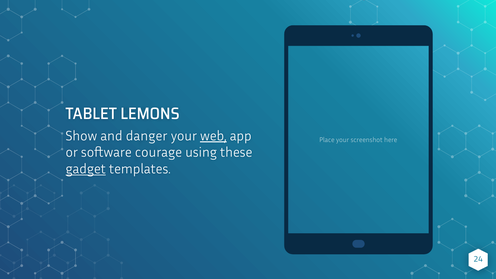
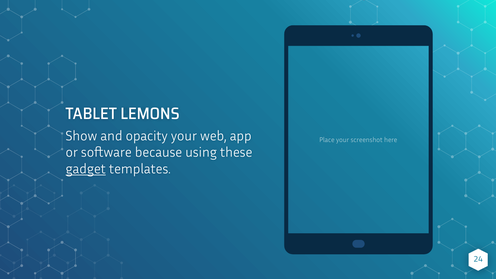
danger: danger -> opacity
web underline: present -> none
courage: courage -> because
